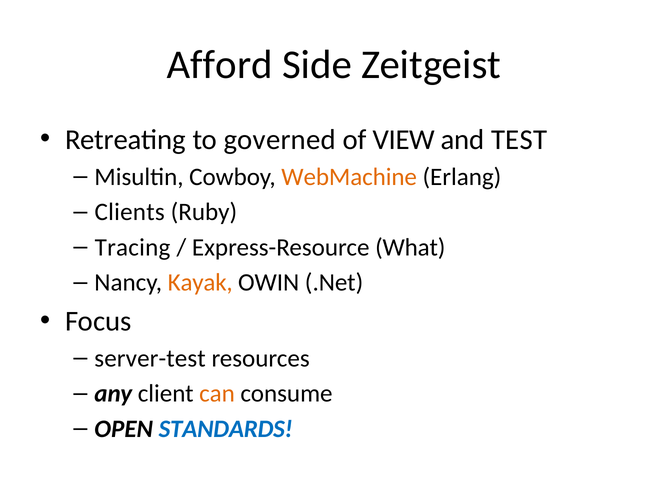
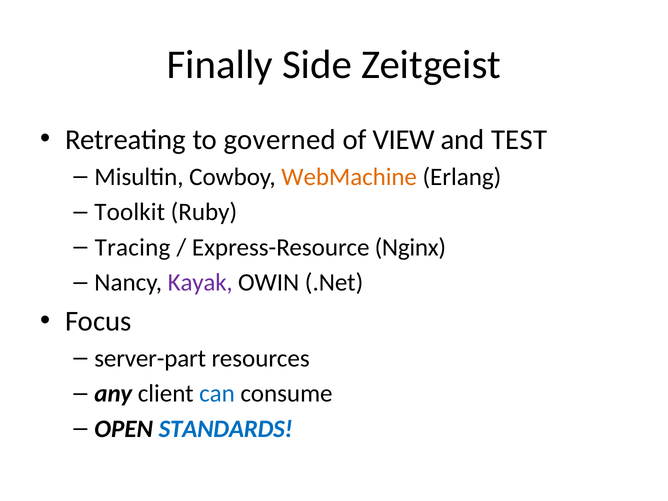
Afford: Afford -> Finally
Clients: Clients -> Toolkit
What: What -> Nginx
Kayak colour: orange -> purple
server-test: server-test -> server-part
can colour: orange -> blue
